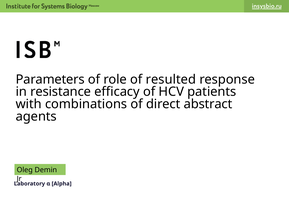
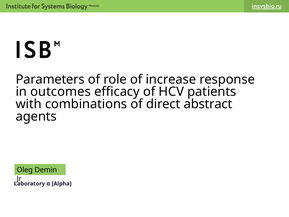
resulted: resulted -> increase
resistance: resistance -> outcomes
